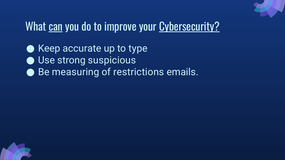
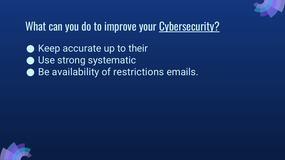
can underline: present -> none
type: type -> their
suspicious: suspicious -> systematic
measuring: measuring -> availability
